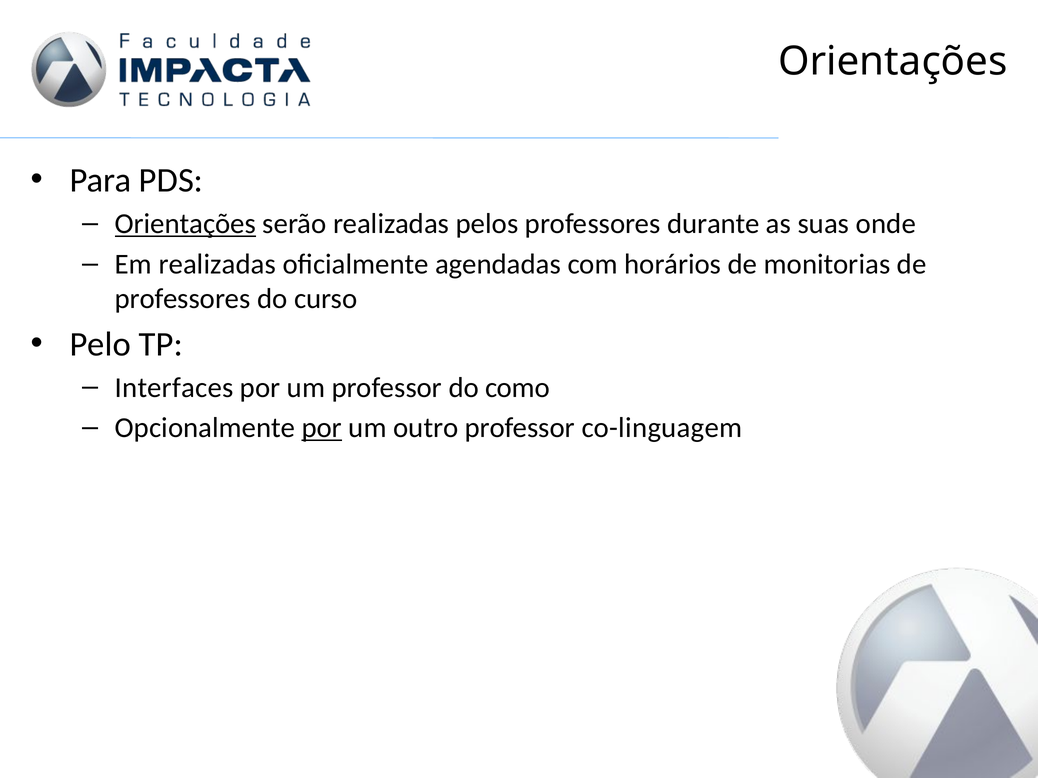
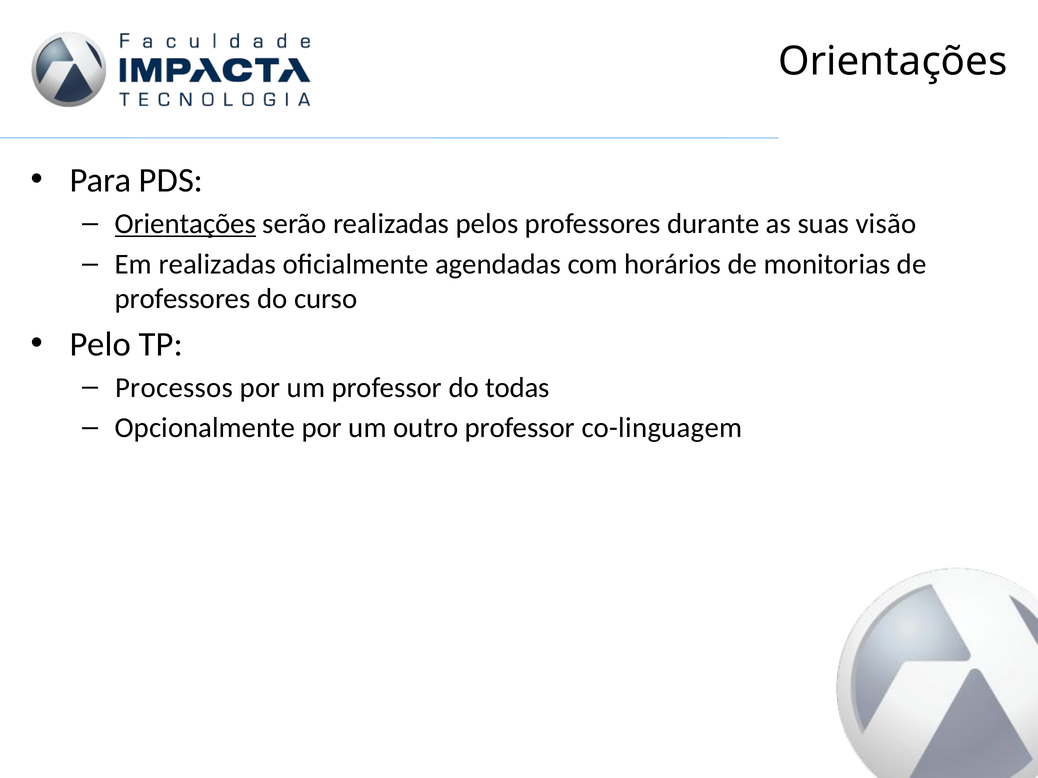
onde: onde -> visão
Interfaces: Interfaces -> Processos
como: como -> todas
por at (322, 428) underline: present -> none
